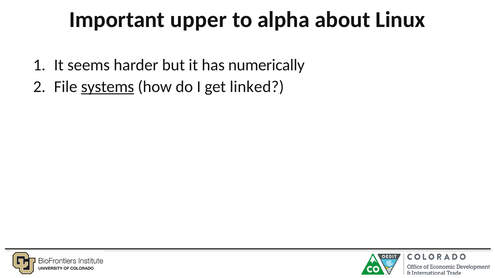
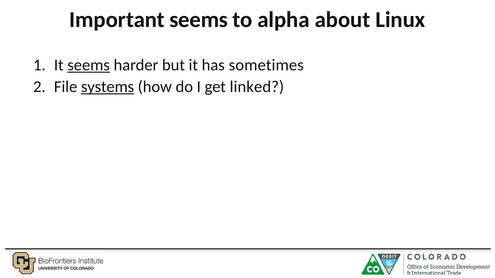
Important upper: upper -> seems
seems at (89, 65) underline: none -> present
numerically: numerically -> sometimes
